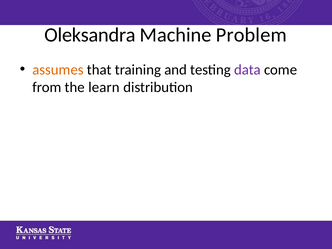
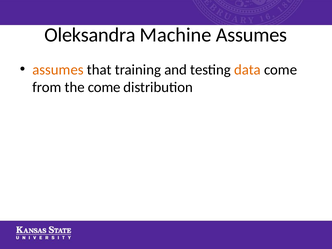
Machine Problem: Problem -> Assumes
data colour: purple -> orange
the learn: learn -> come
